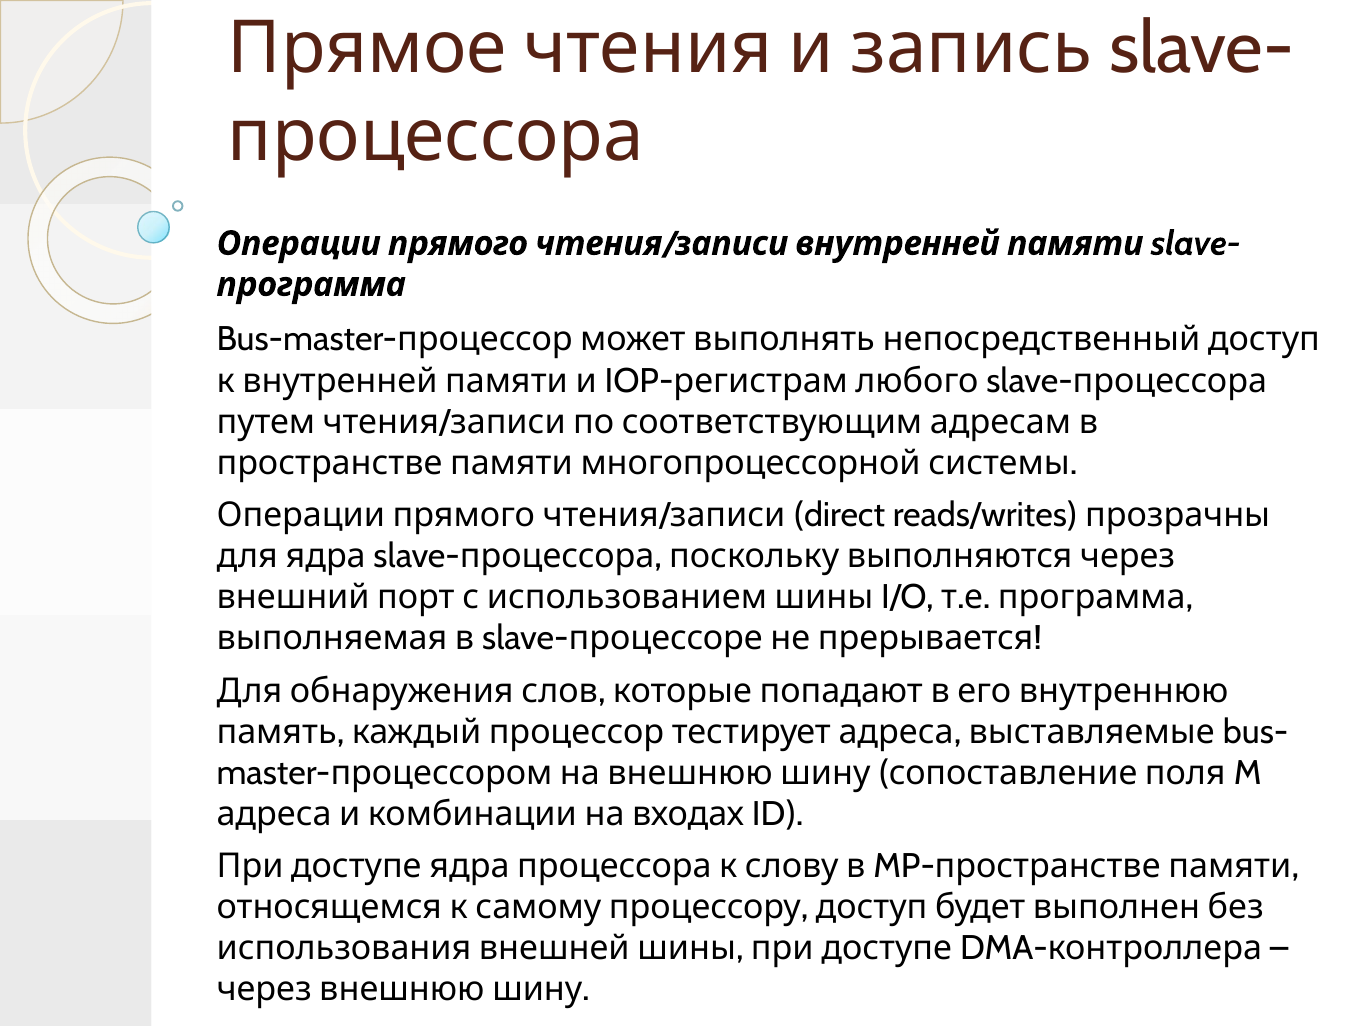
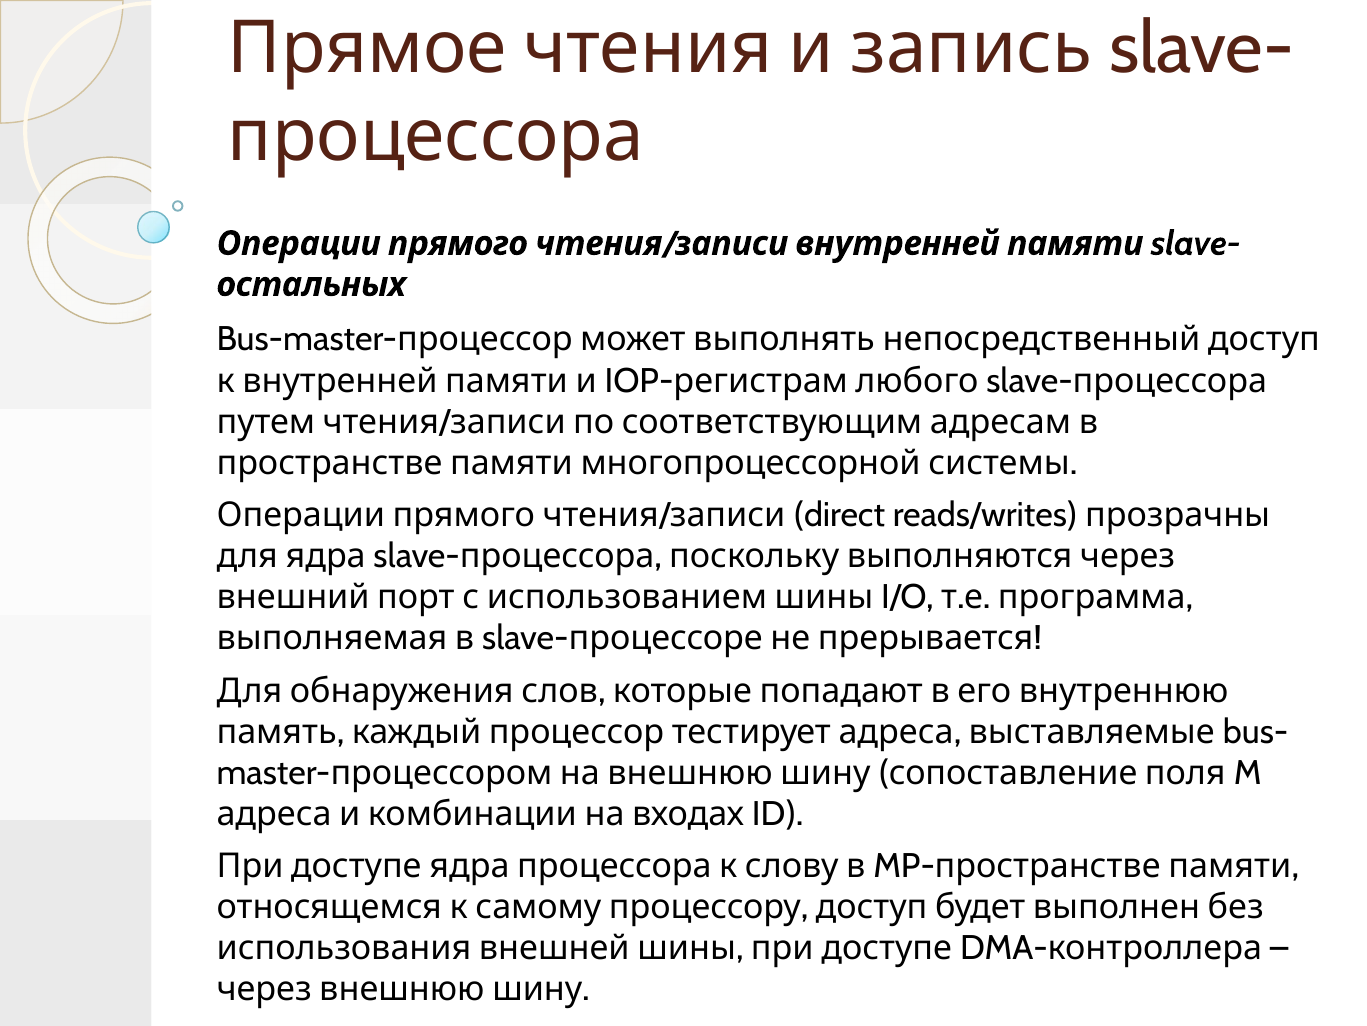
программа at (311, 284): программа -> остальных
